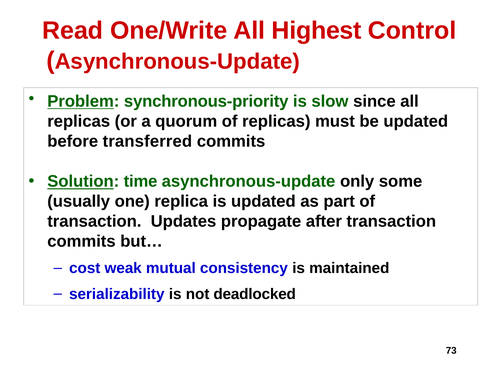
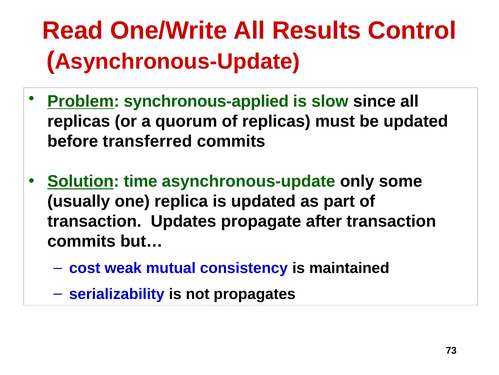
Highest: Highest -> Results
synchronous-priority: synchronous-priority -> synchronous-applied
deadlocked: deadlocked -> propagates
